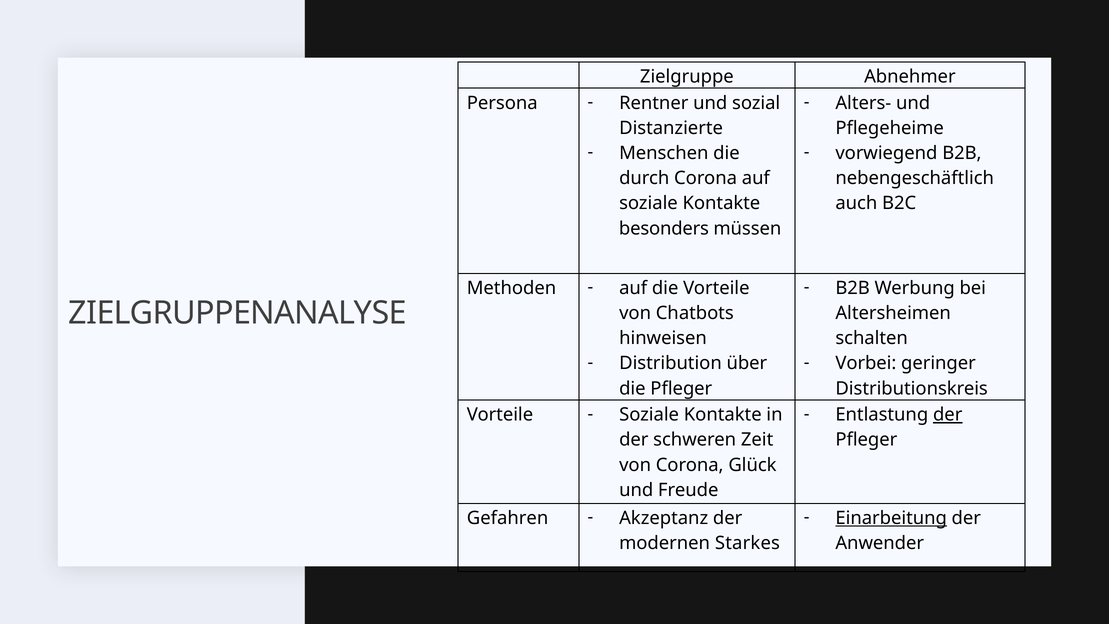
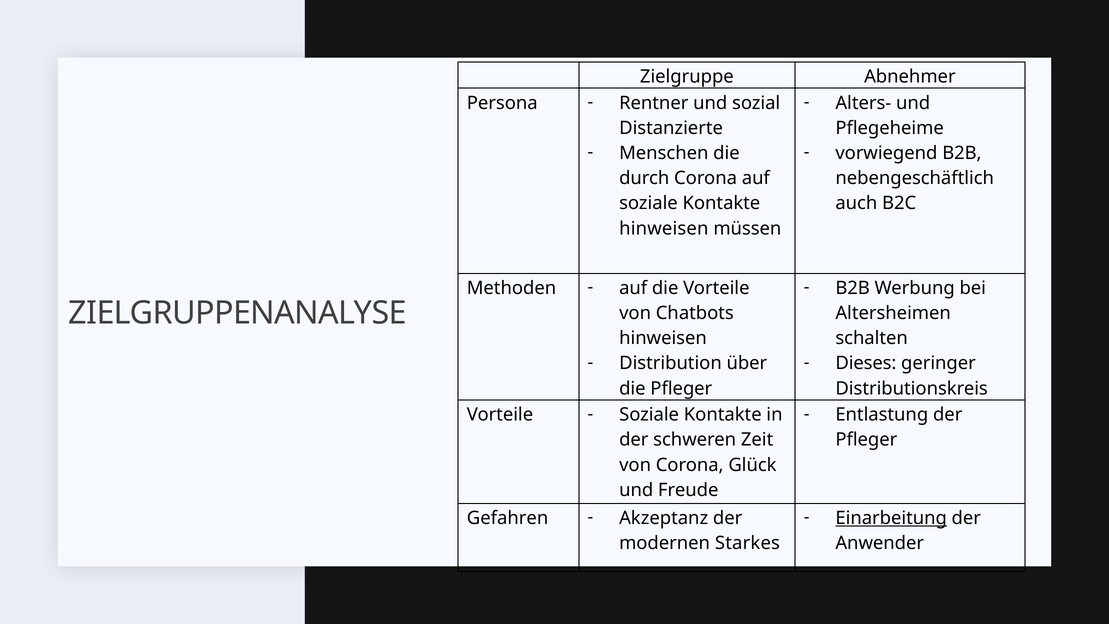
besonders at (664, 228): besonders -> hinweisen
Vorbei: Vorbei -> Dieses
der at (948, 415) underline: present -> none
